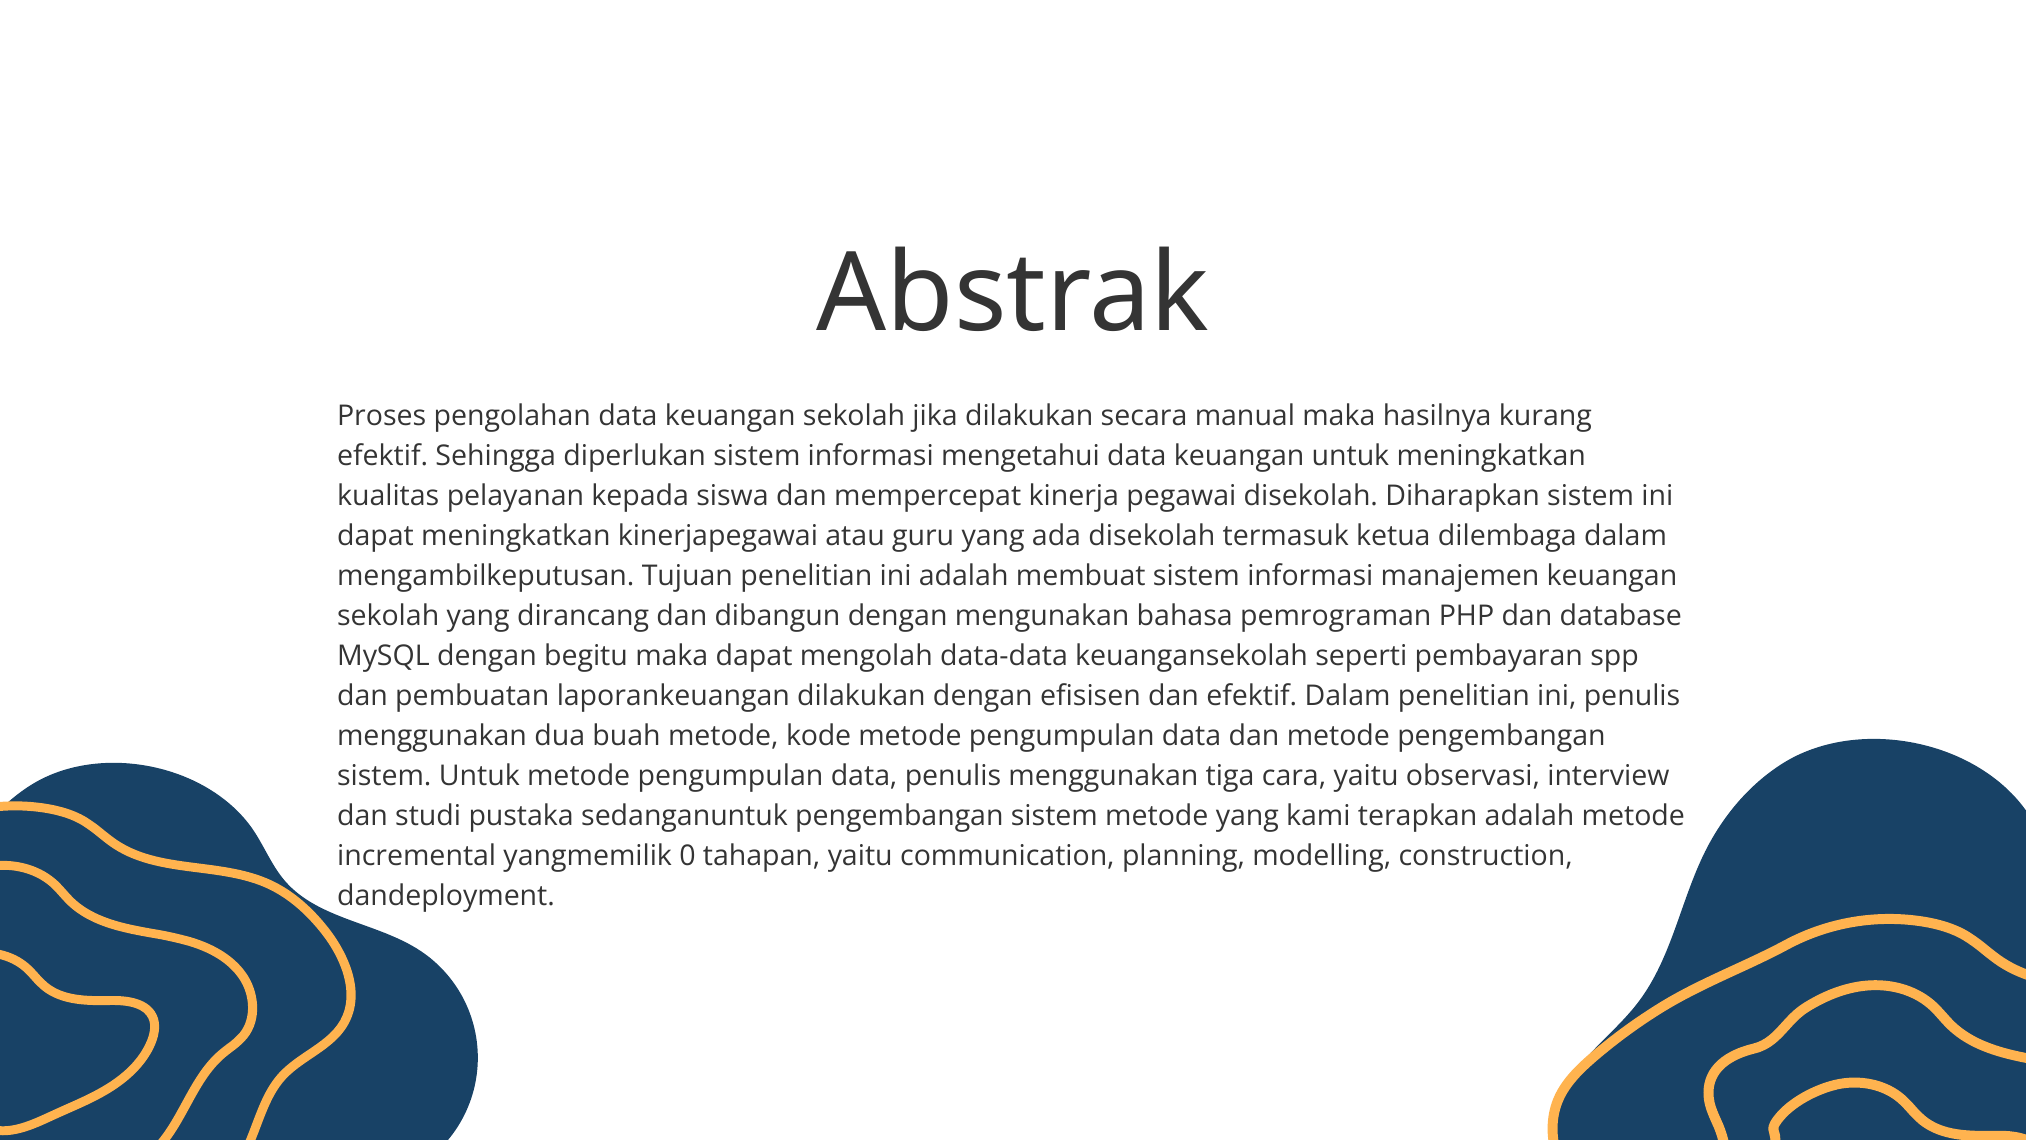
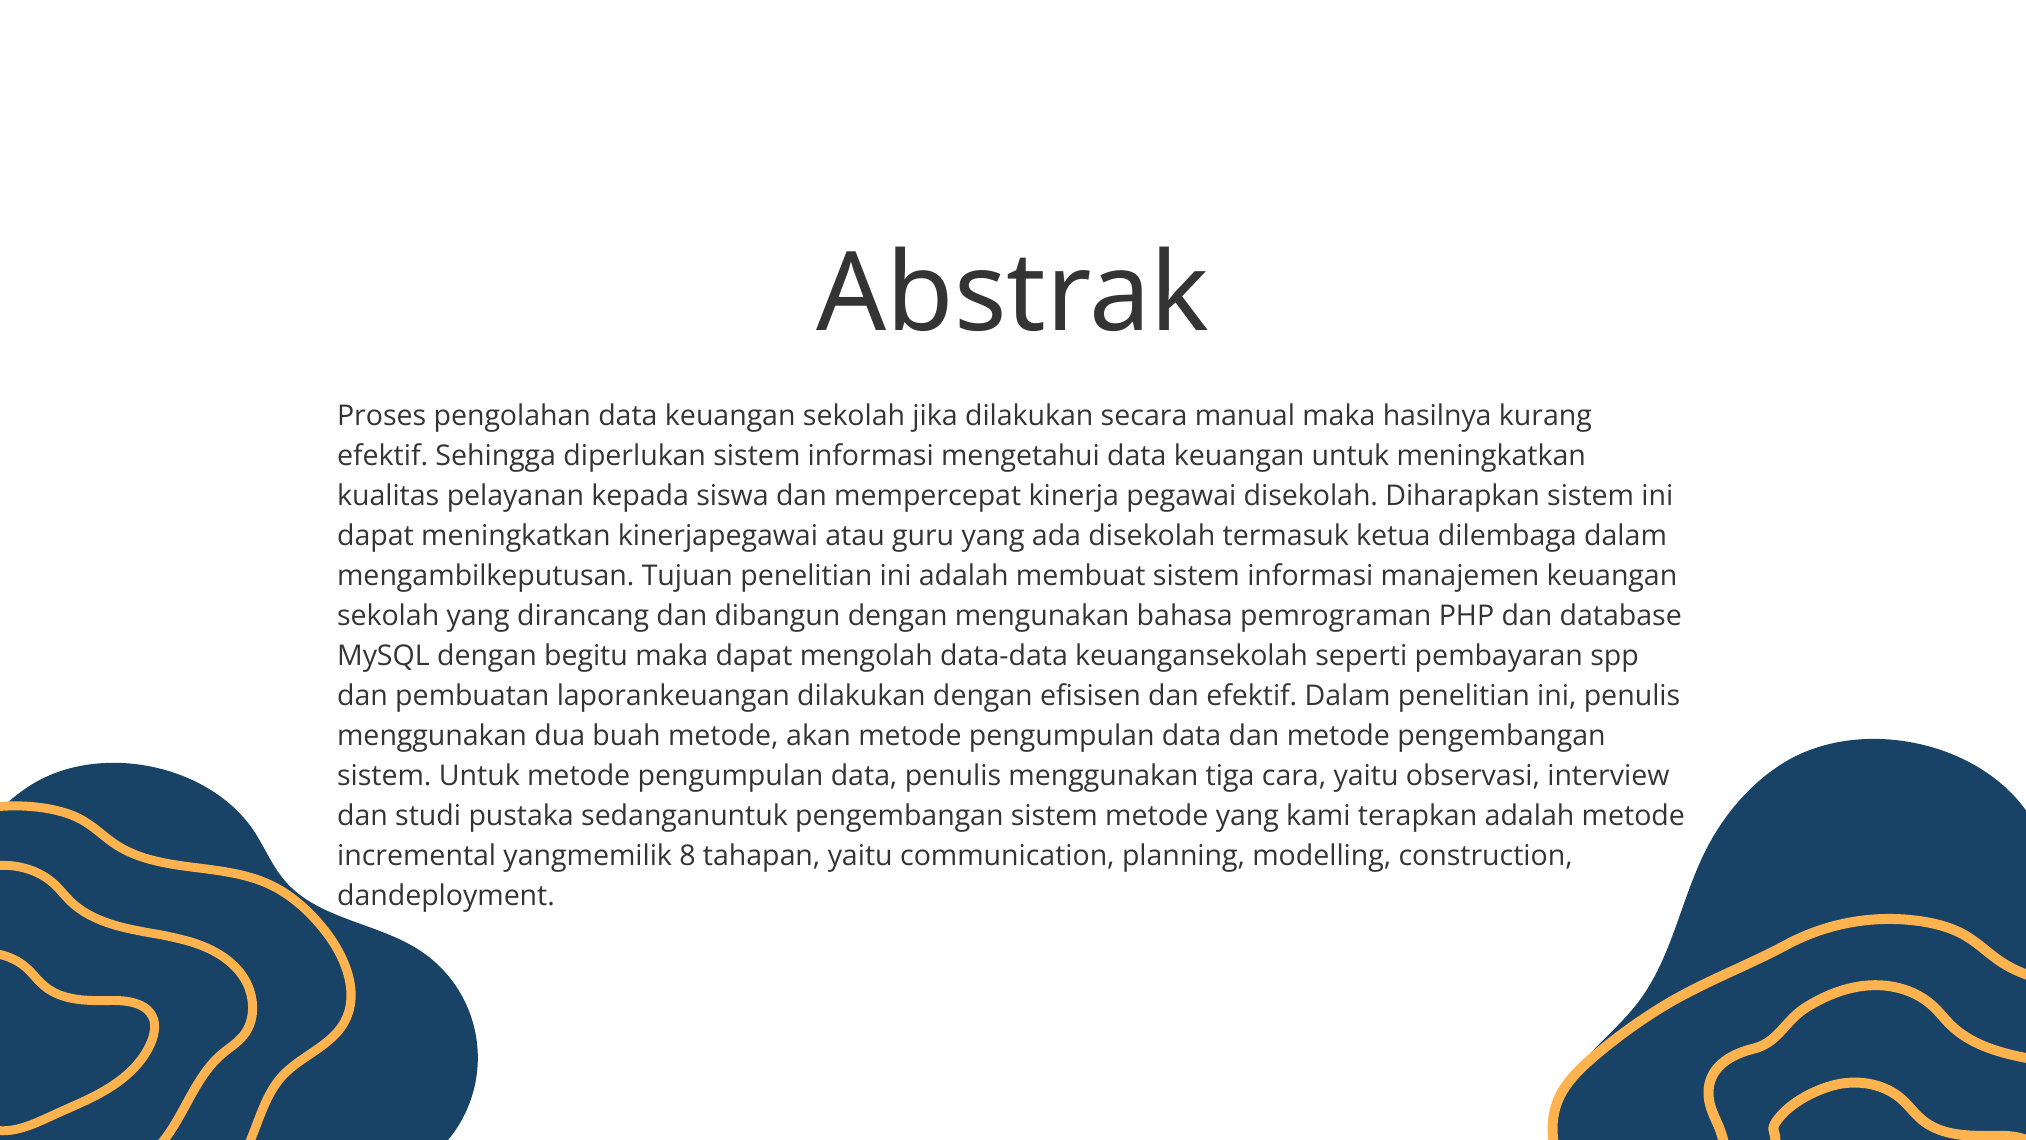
kode: kode -> akan
0: 0 -> 8
